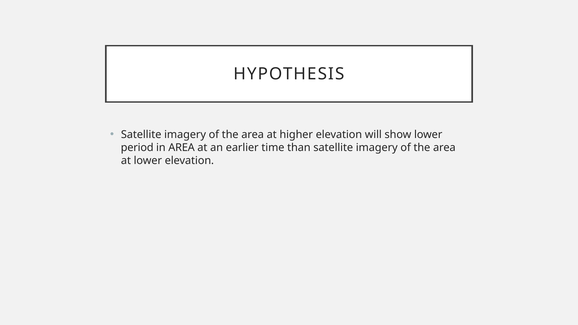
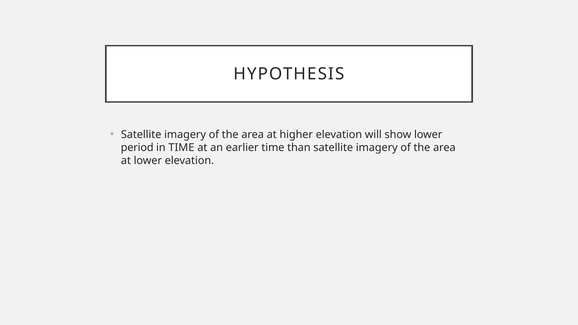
in AREA: AREA -> TIME
